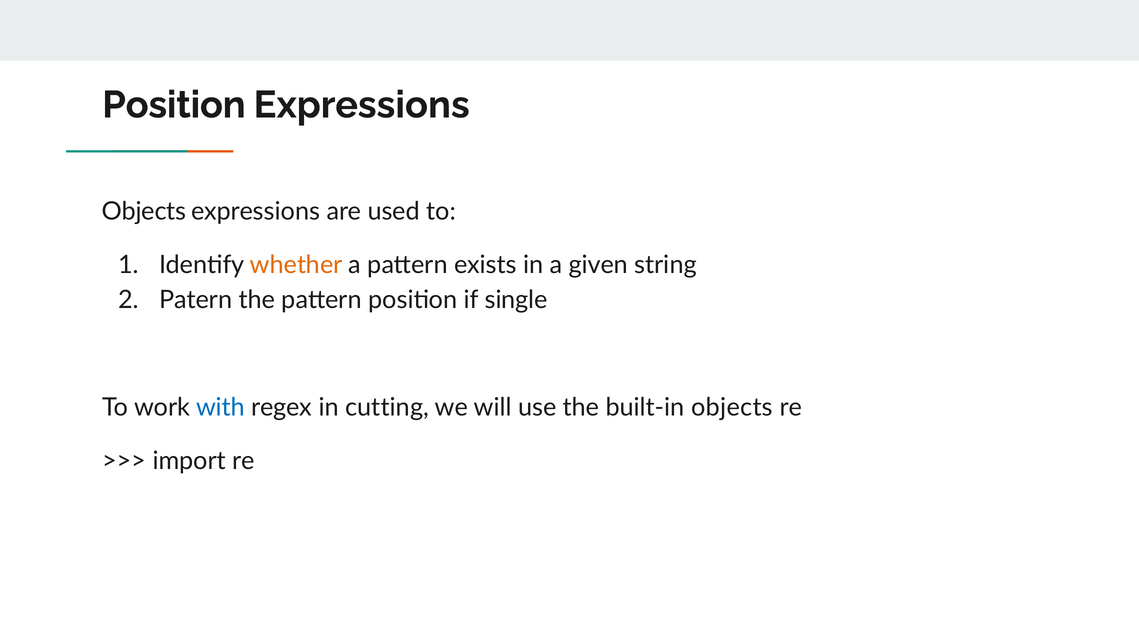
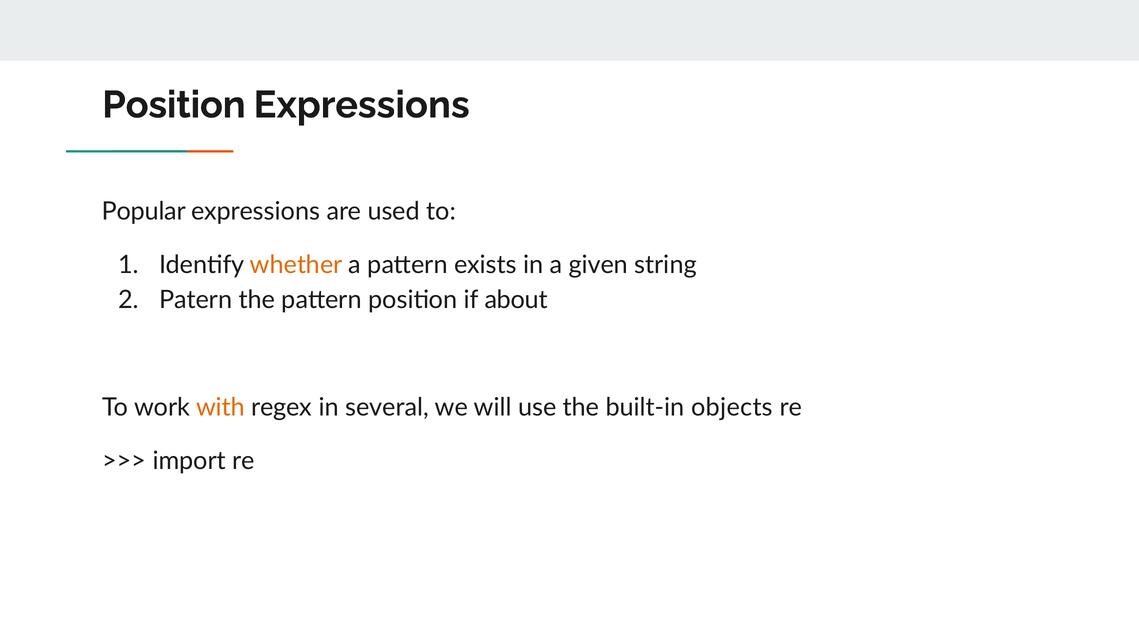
Objects at (144, 211): Objects -> Popular
single: single -> about
with colour: blue -> orange
cutting: cutting -> several
